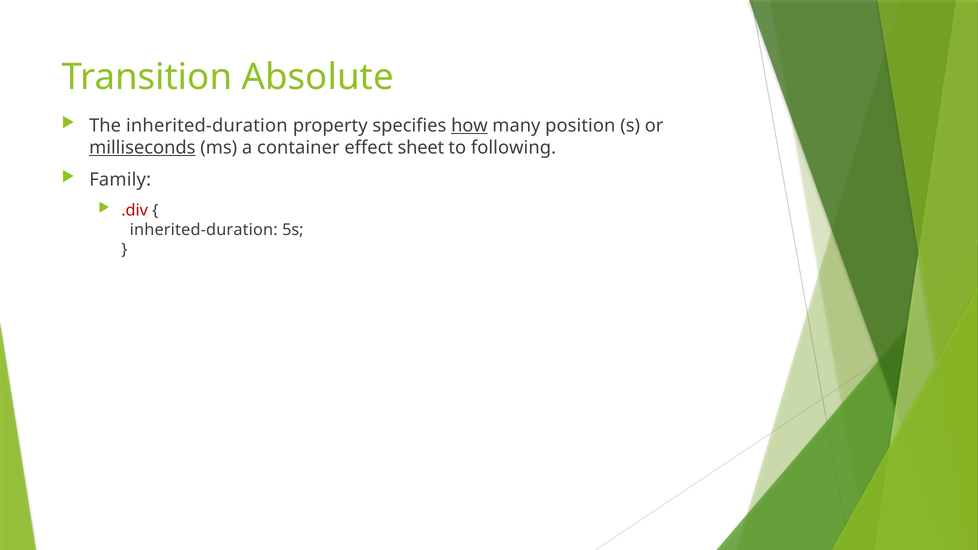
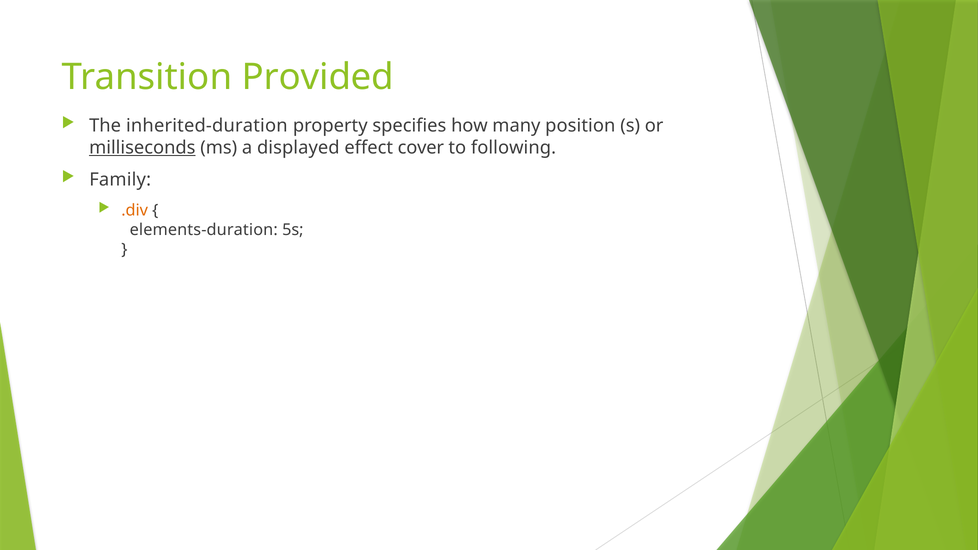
Absolute: Absolute -> Provided
how underline: present -> none
container: container -> displayed
sheet: sheet -> cover
.div colour: red -> orange
inherited-duration at (204, 230): inherited-duration -> elements-duration
